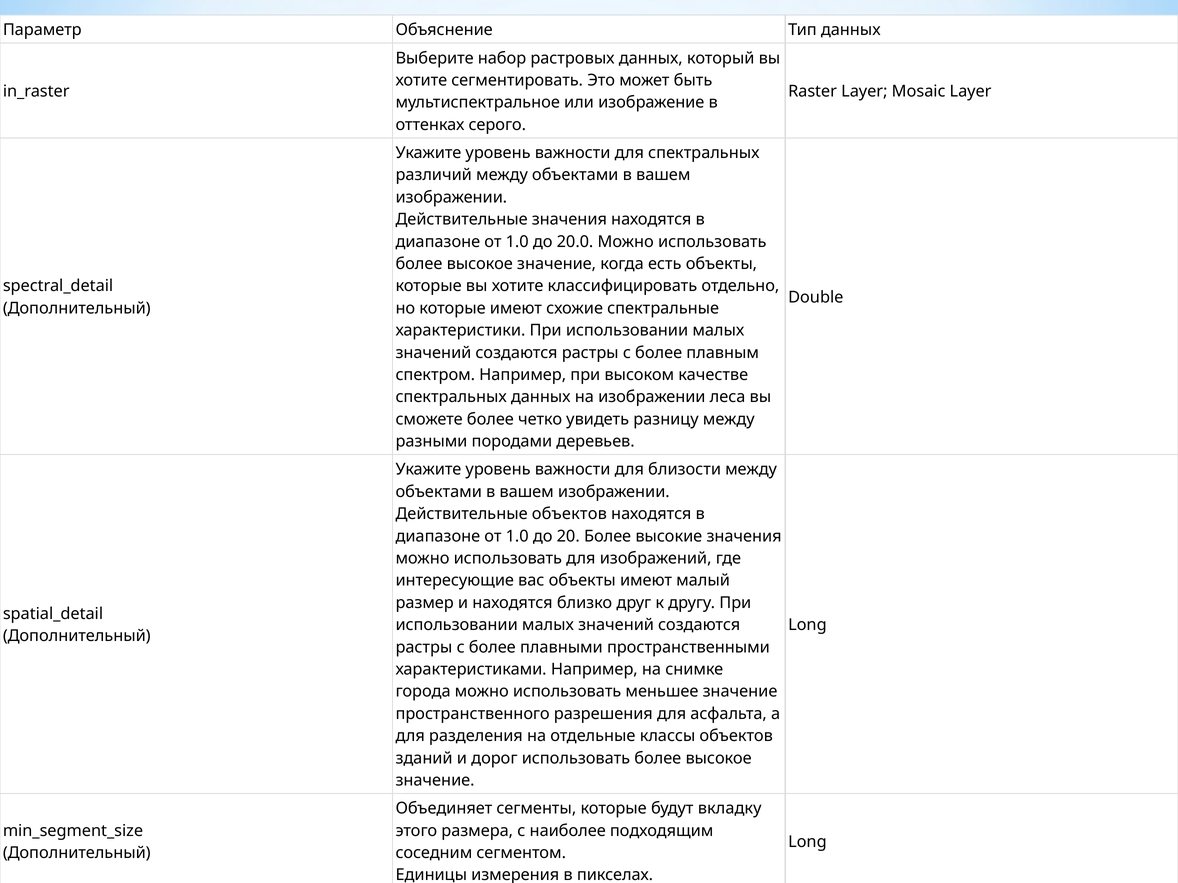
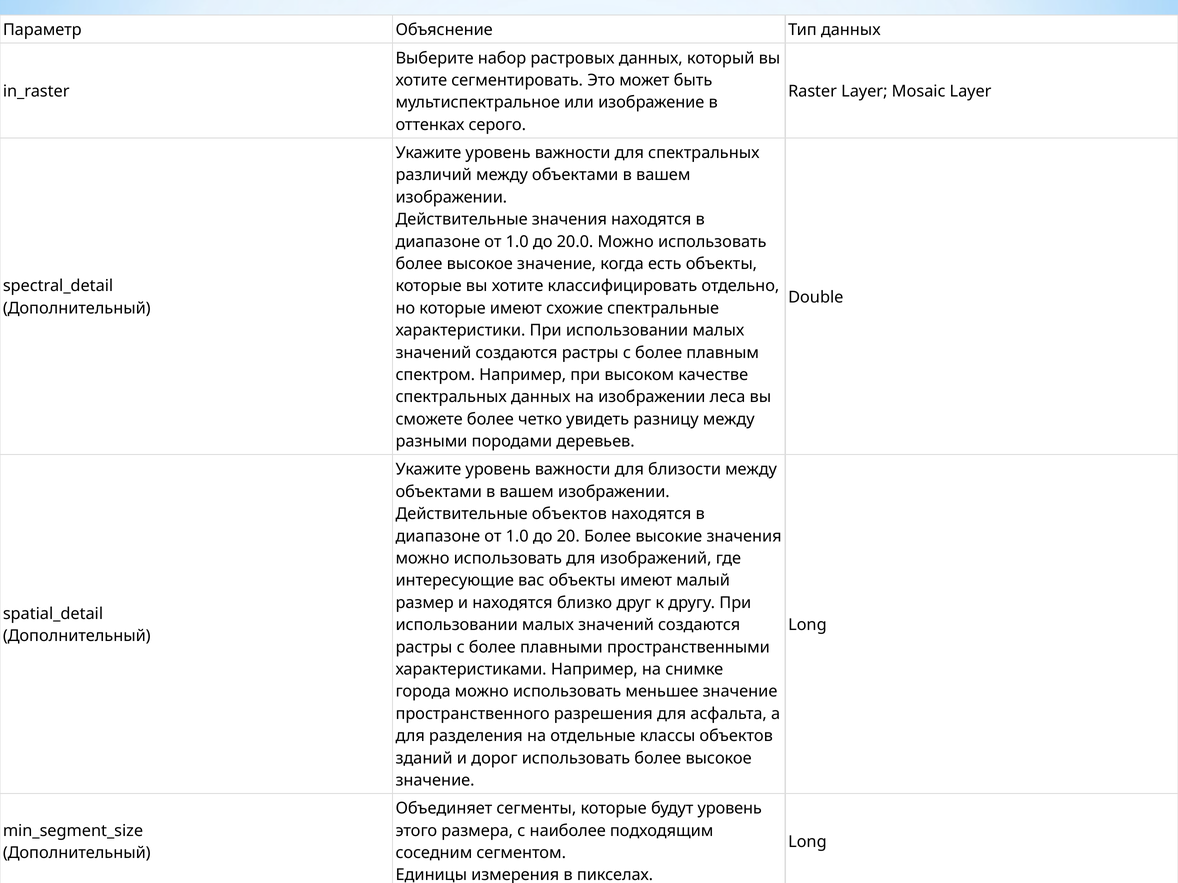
будут вкладку: вкладку -> уровень
